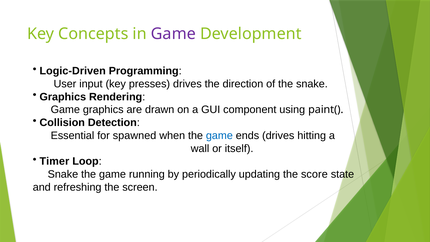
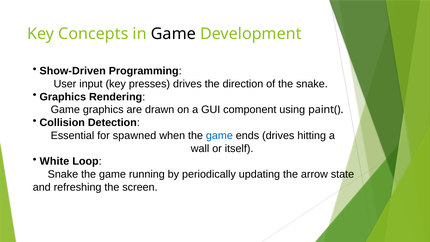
Game at (173, 34) colour: purple -> black
Logic-Driven: Logic-Driven -> Show-Driven
Timer: Timer -> White
score: score -> arrow
